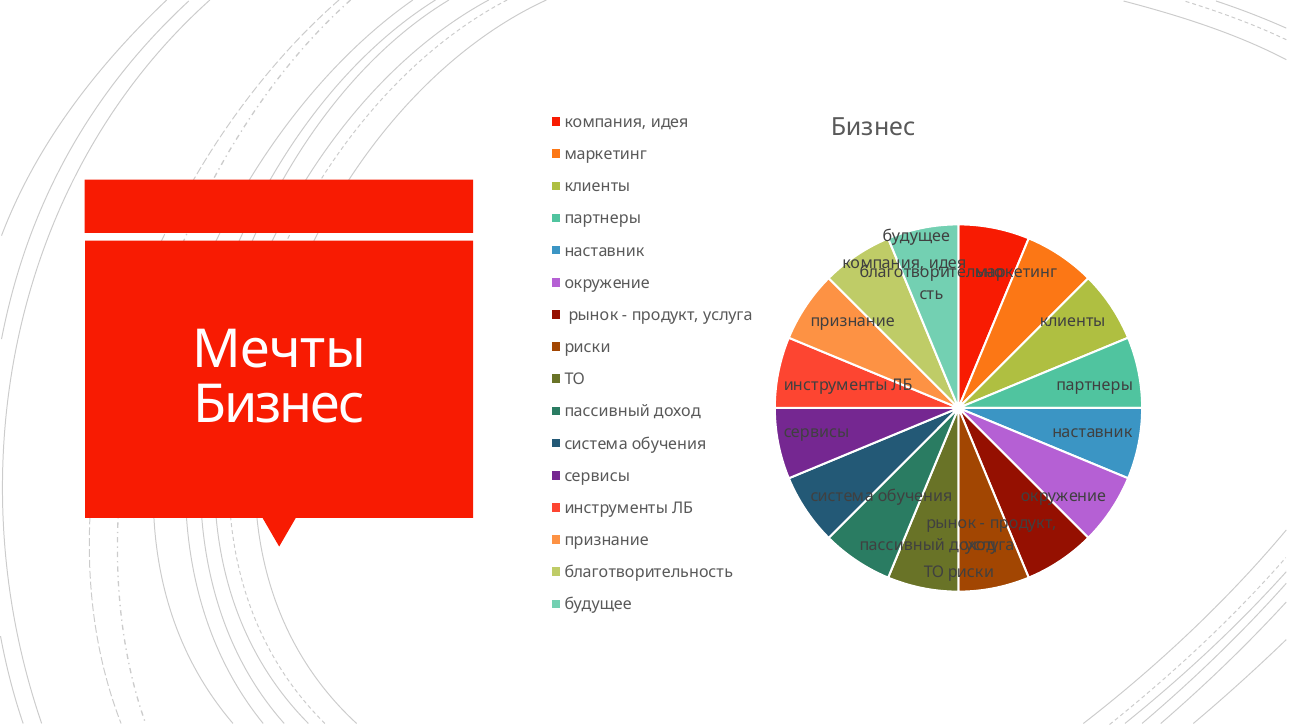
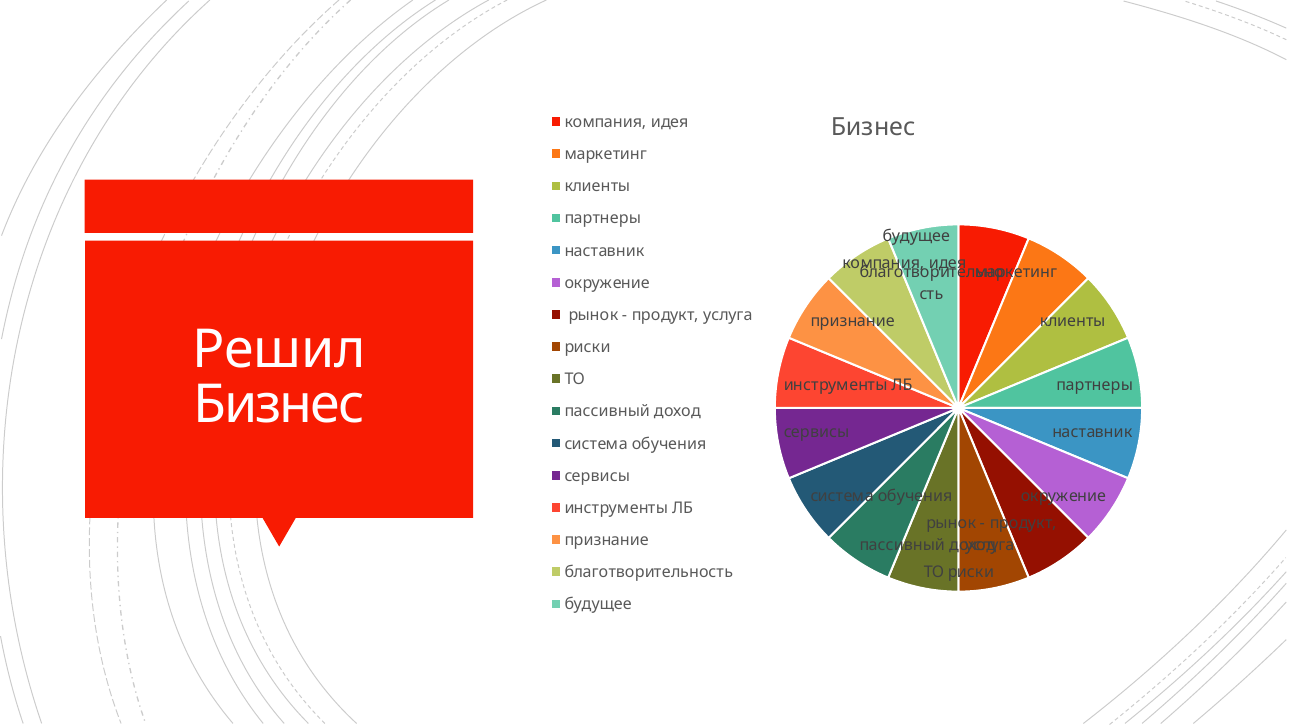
Мечты: Мечты -> Решил
